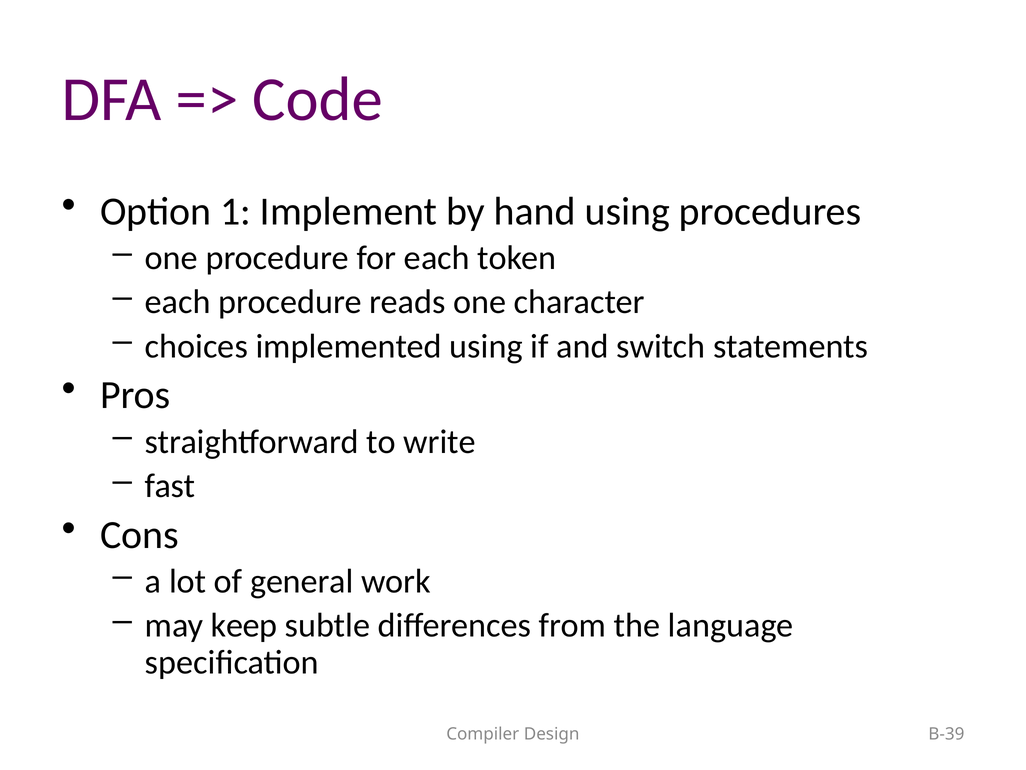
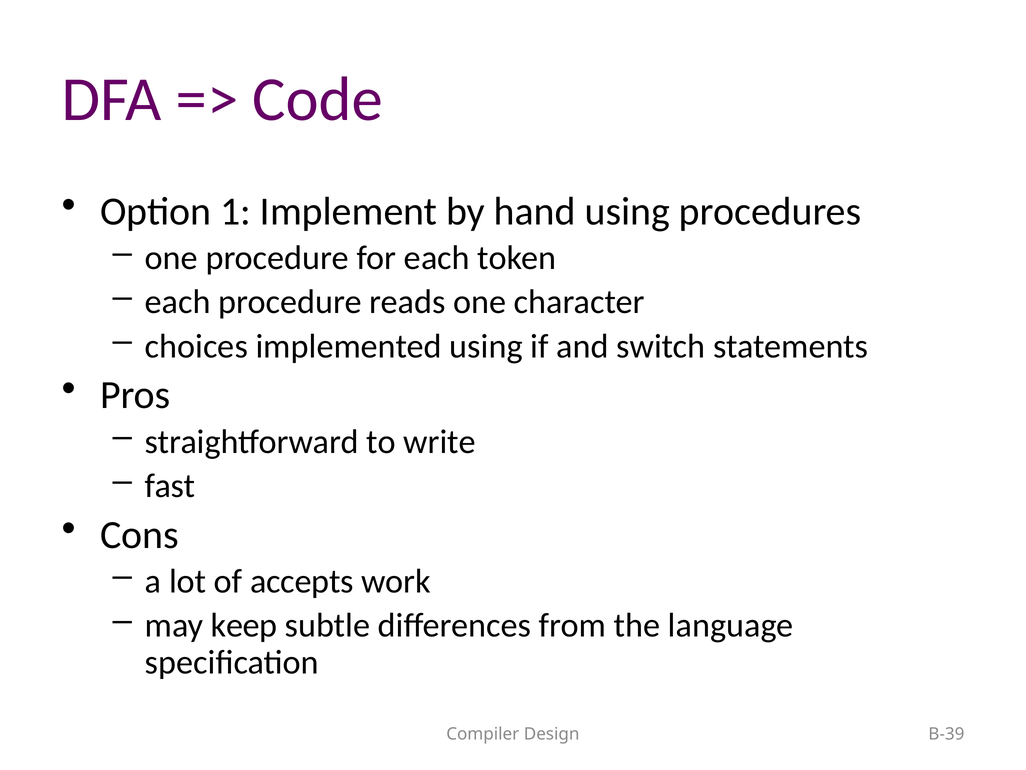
general: general -> accepts
